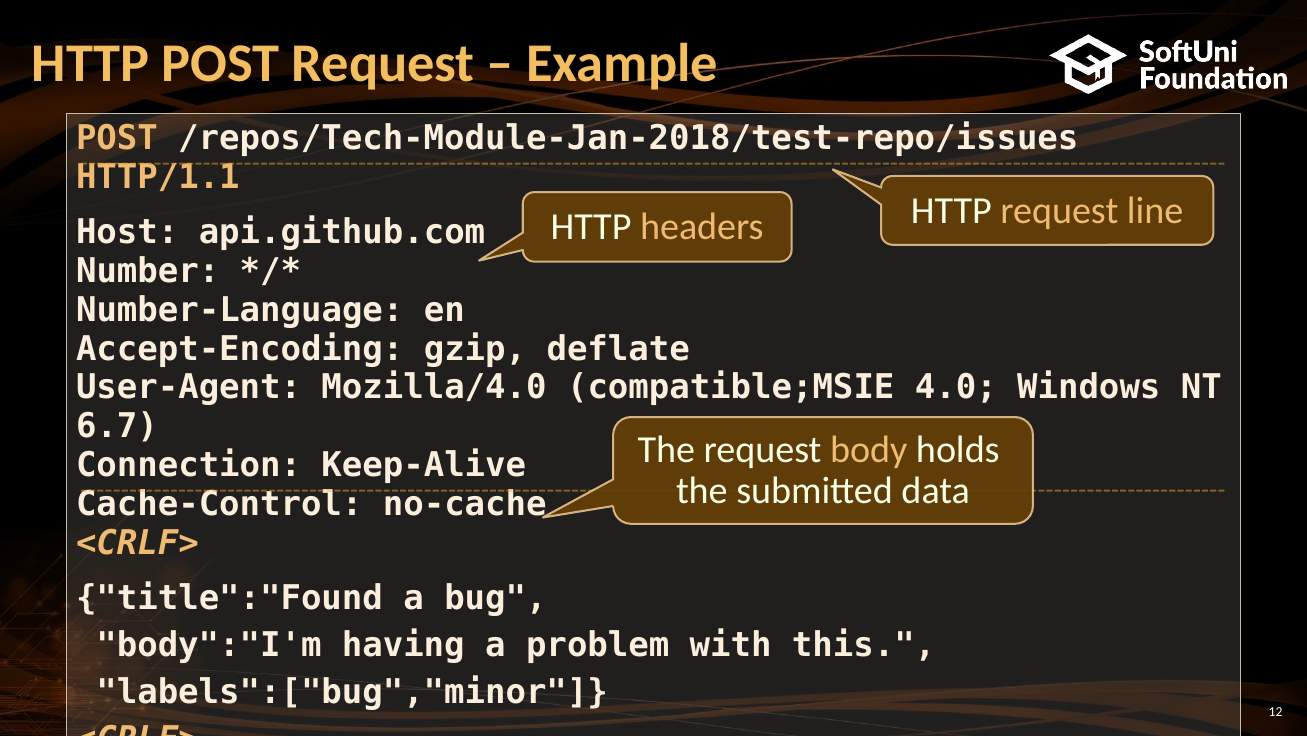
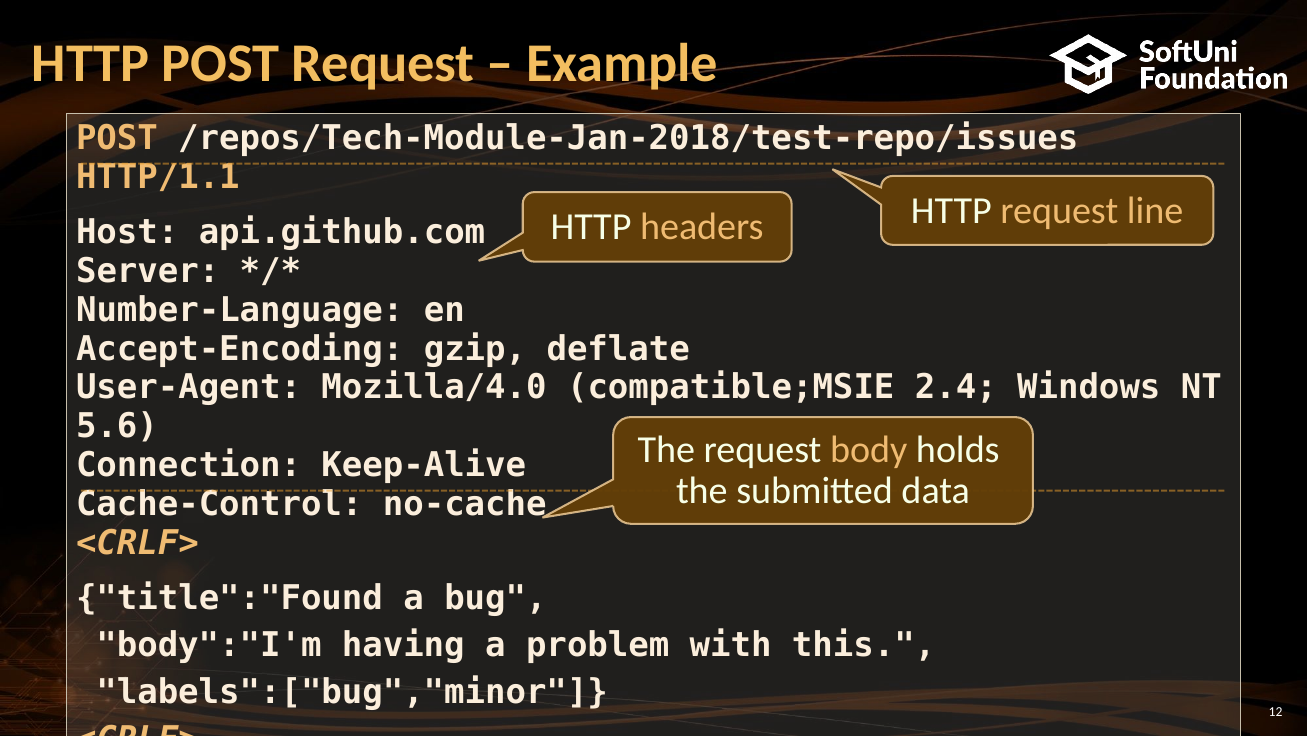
Number: Number -> Server
4.0: 4.0 -> 2.4
6.7: 6.7 -> 5.6
